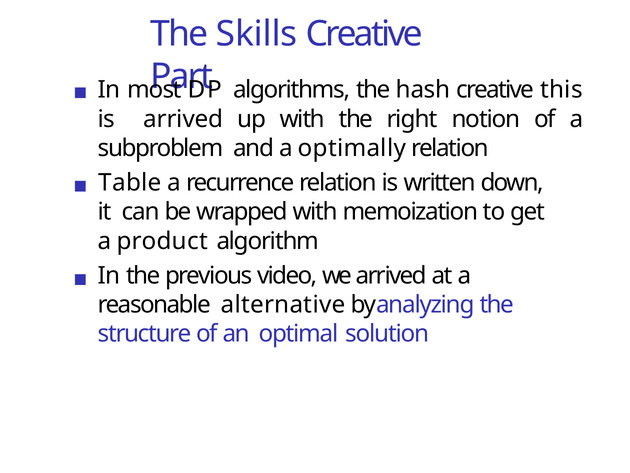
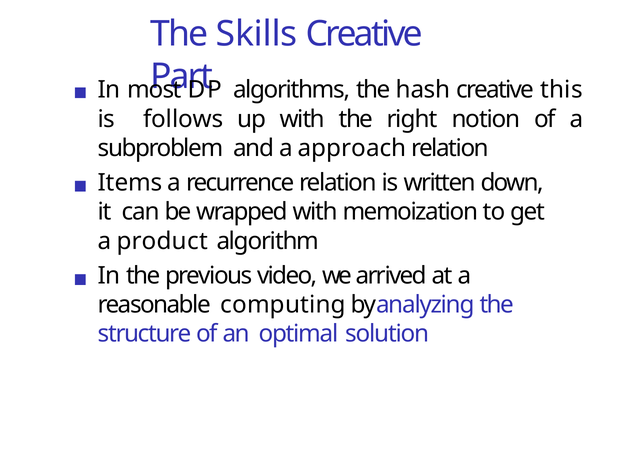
is arrived: arrived -> follows
optimally: optimally -> approach
Table: Table -> Items
alternative: alternative -> computing
